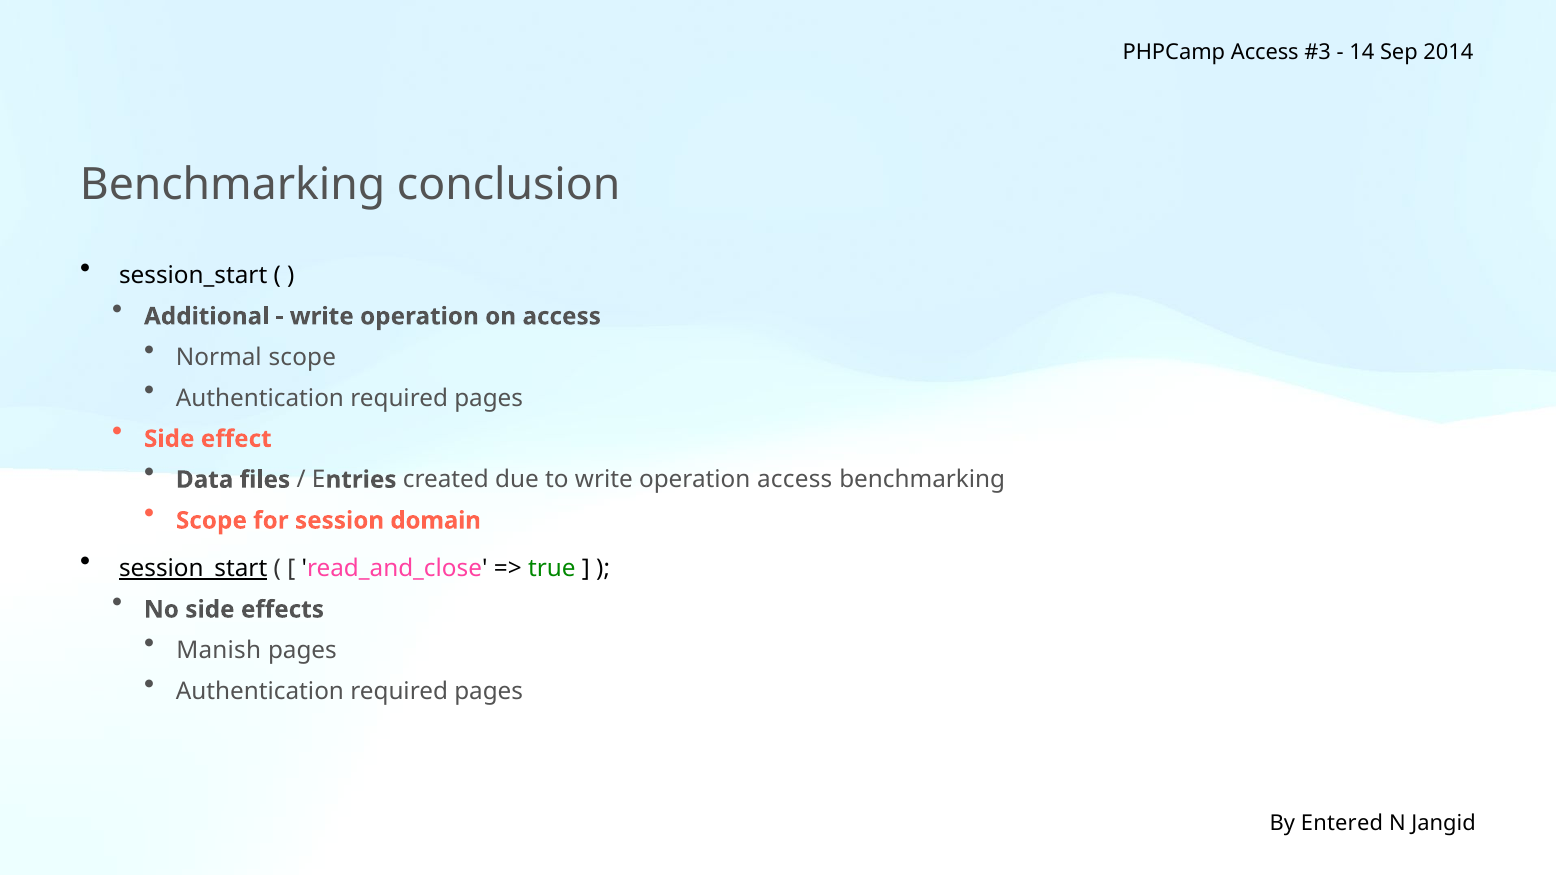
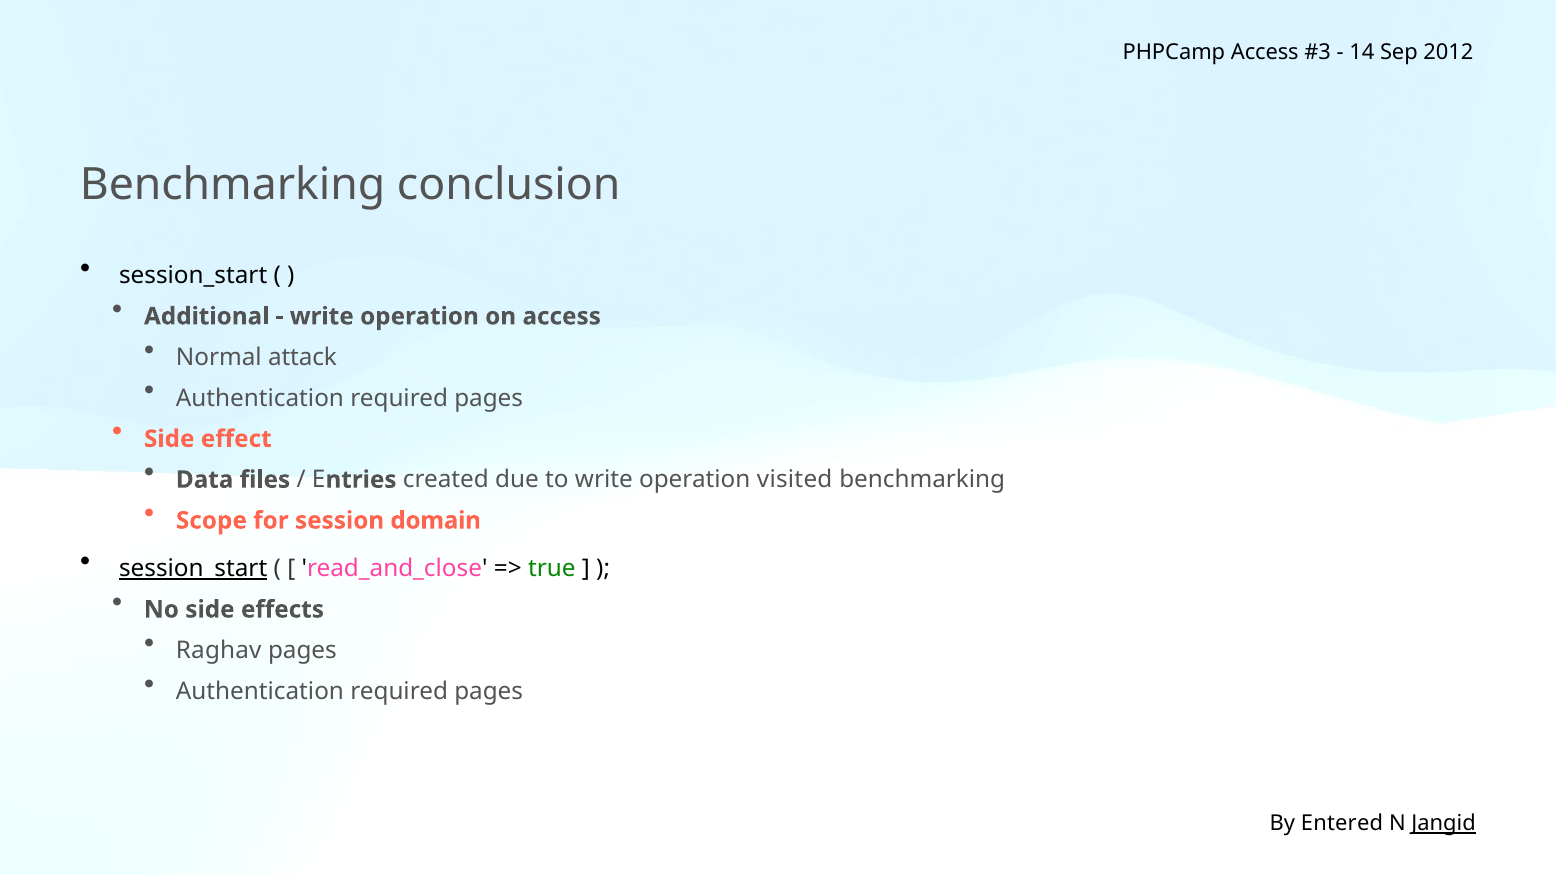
2014: 2014 -> 2012
Normal scope: scope -> attack
operation access: access -> visited
Manish: Manish -> Raghav
Jangid underline: none -> present
